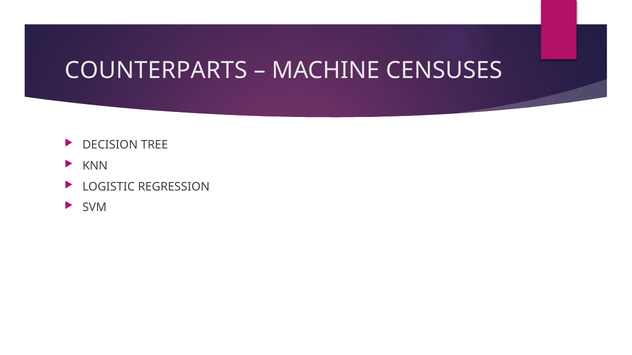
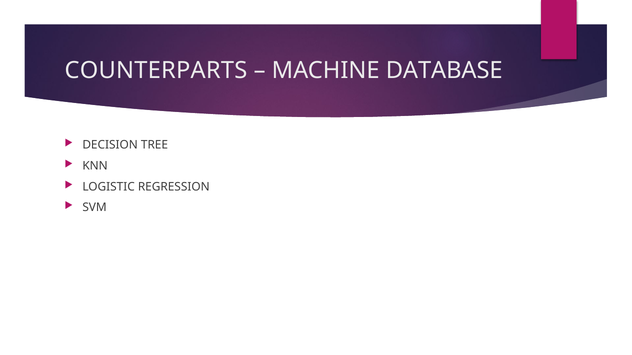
CENSUSES: CENSUSES -> DATABASE
